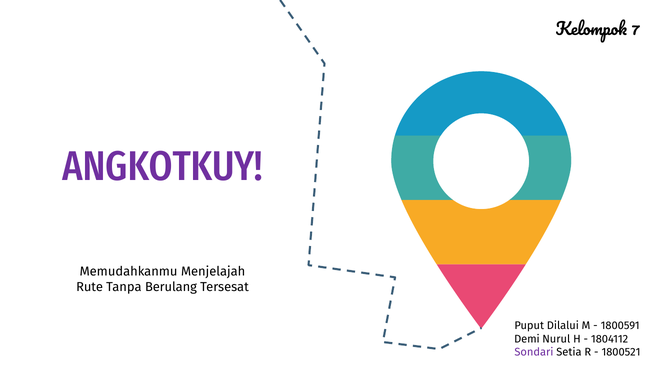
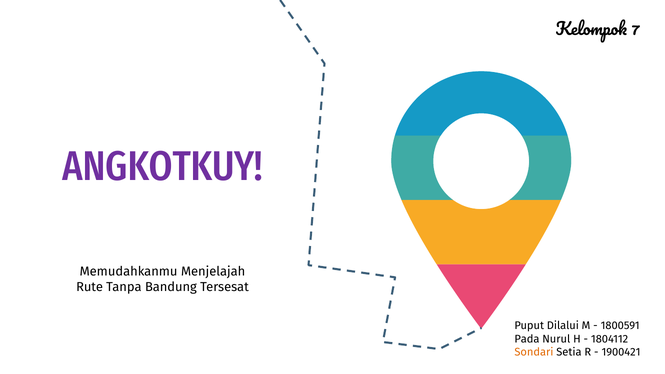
Berulang: Berulang -> Bandung
Demi: Demi -> Pada
Sondari colour: purple -> orange
1800521: 1800521 -> 1900421
